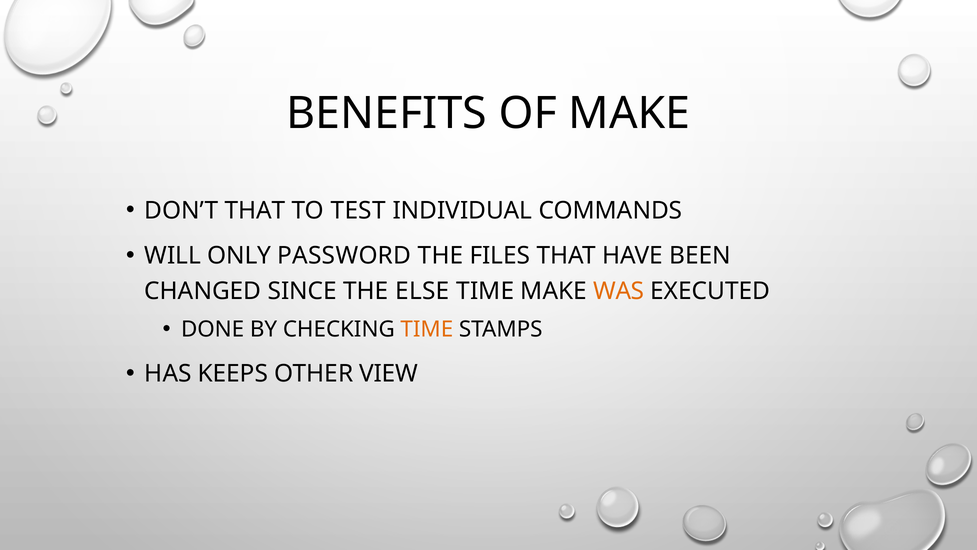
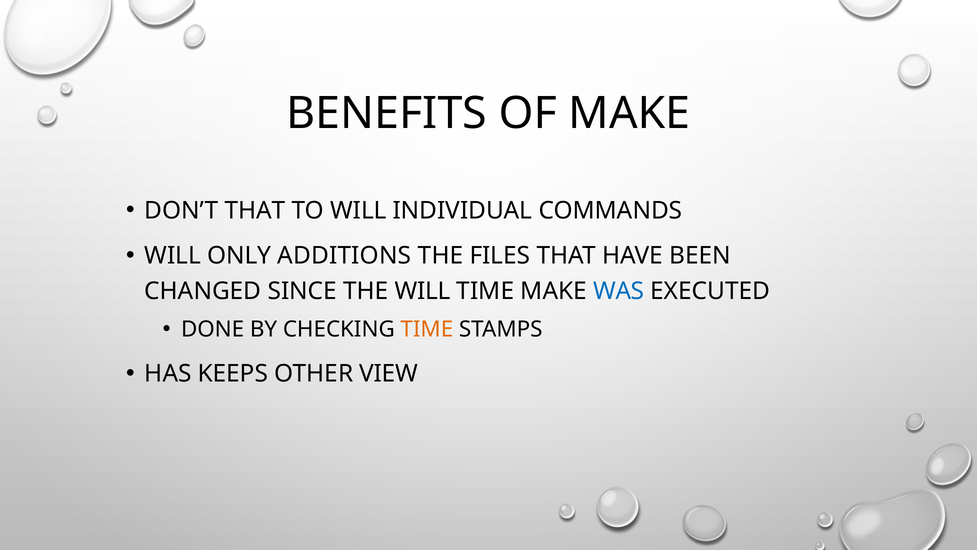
TO TEST: TEST -> WILL
PASSWORD: PASSWORD -> ADDITIONS
THE ELSE: ELSE -> WILL
WAS colour: orange -> blue
